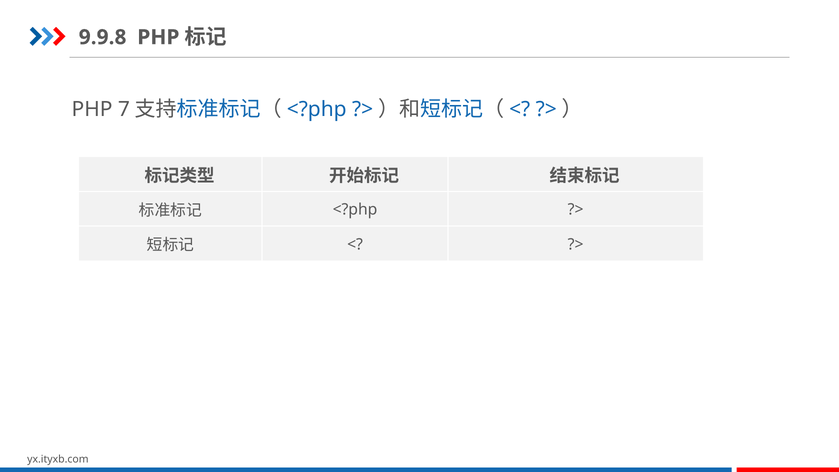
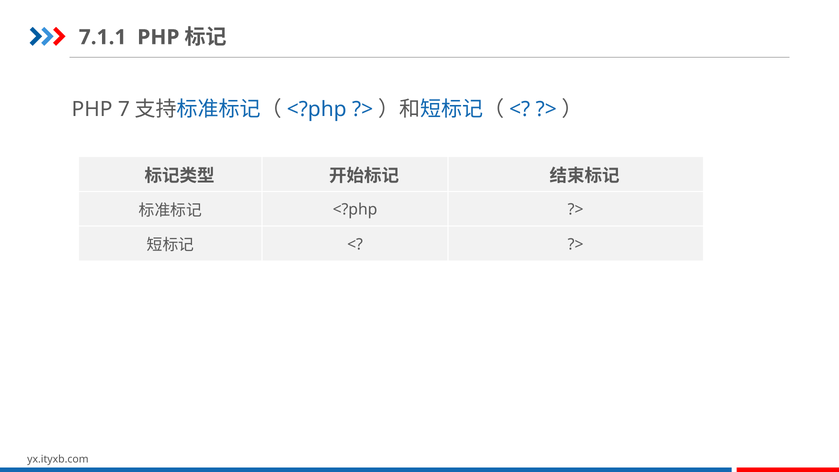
9.9.8: 9.9.8 -> 7.1.1
